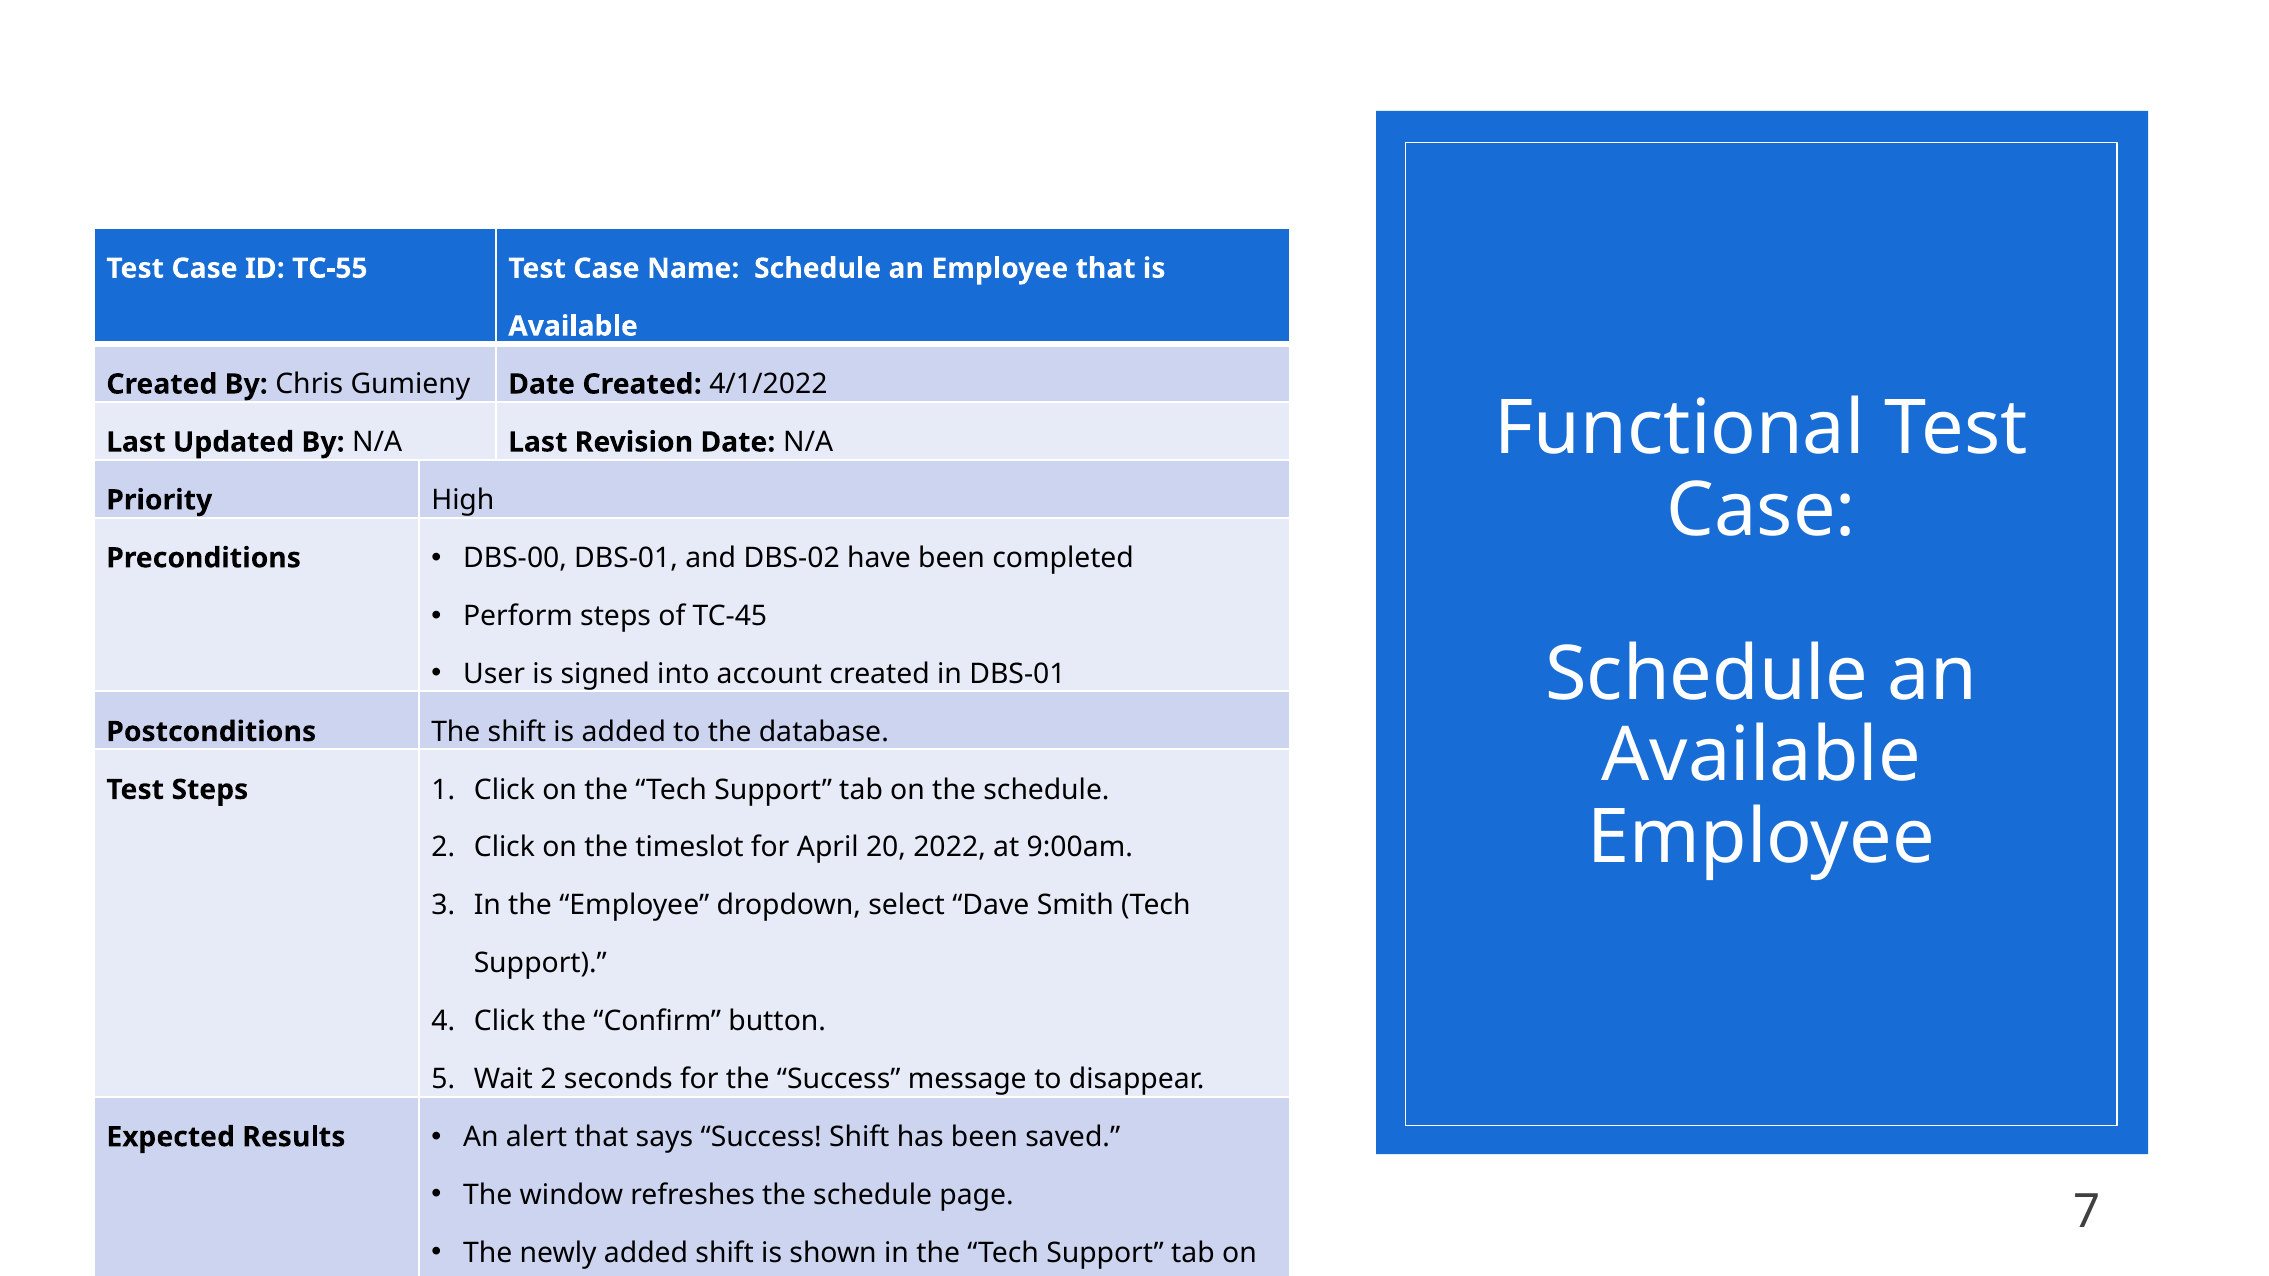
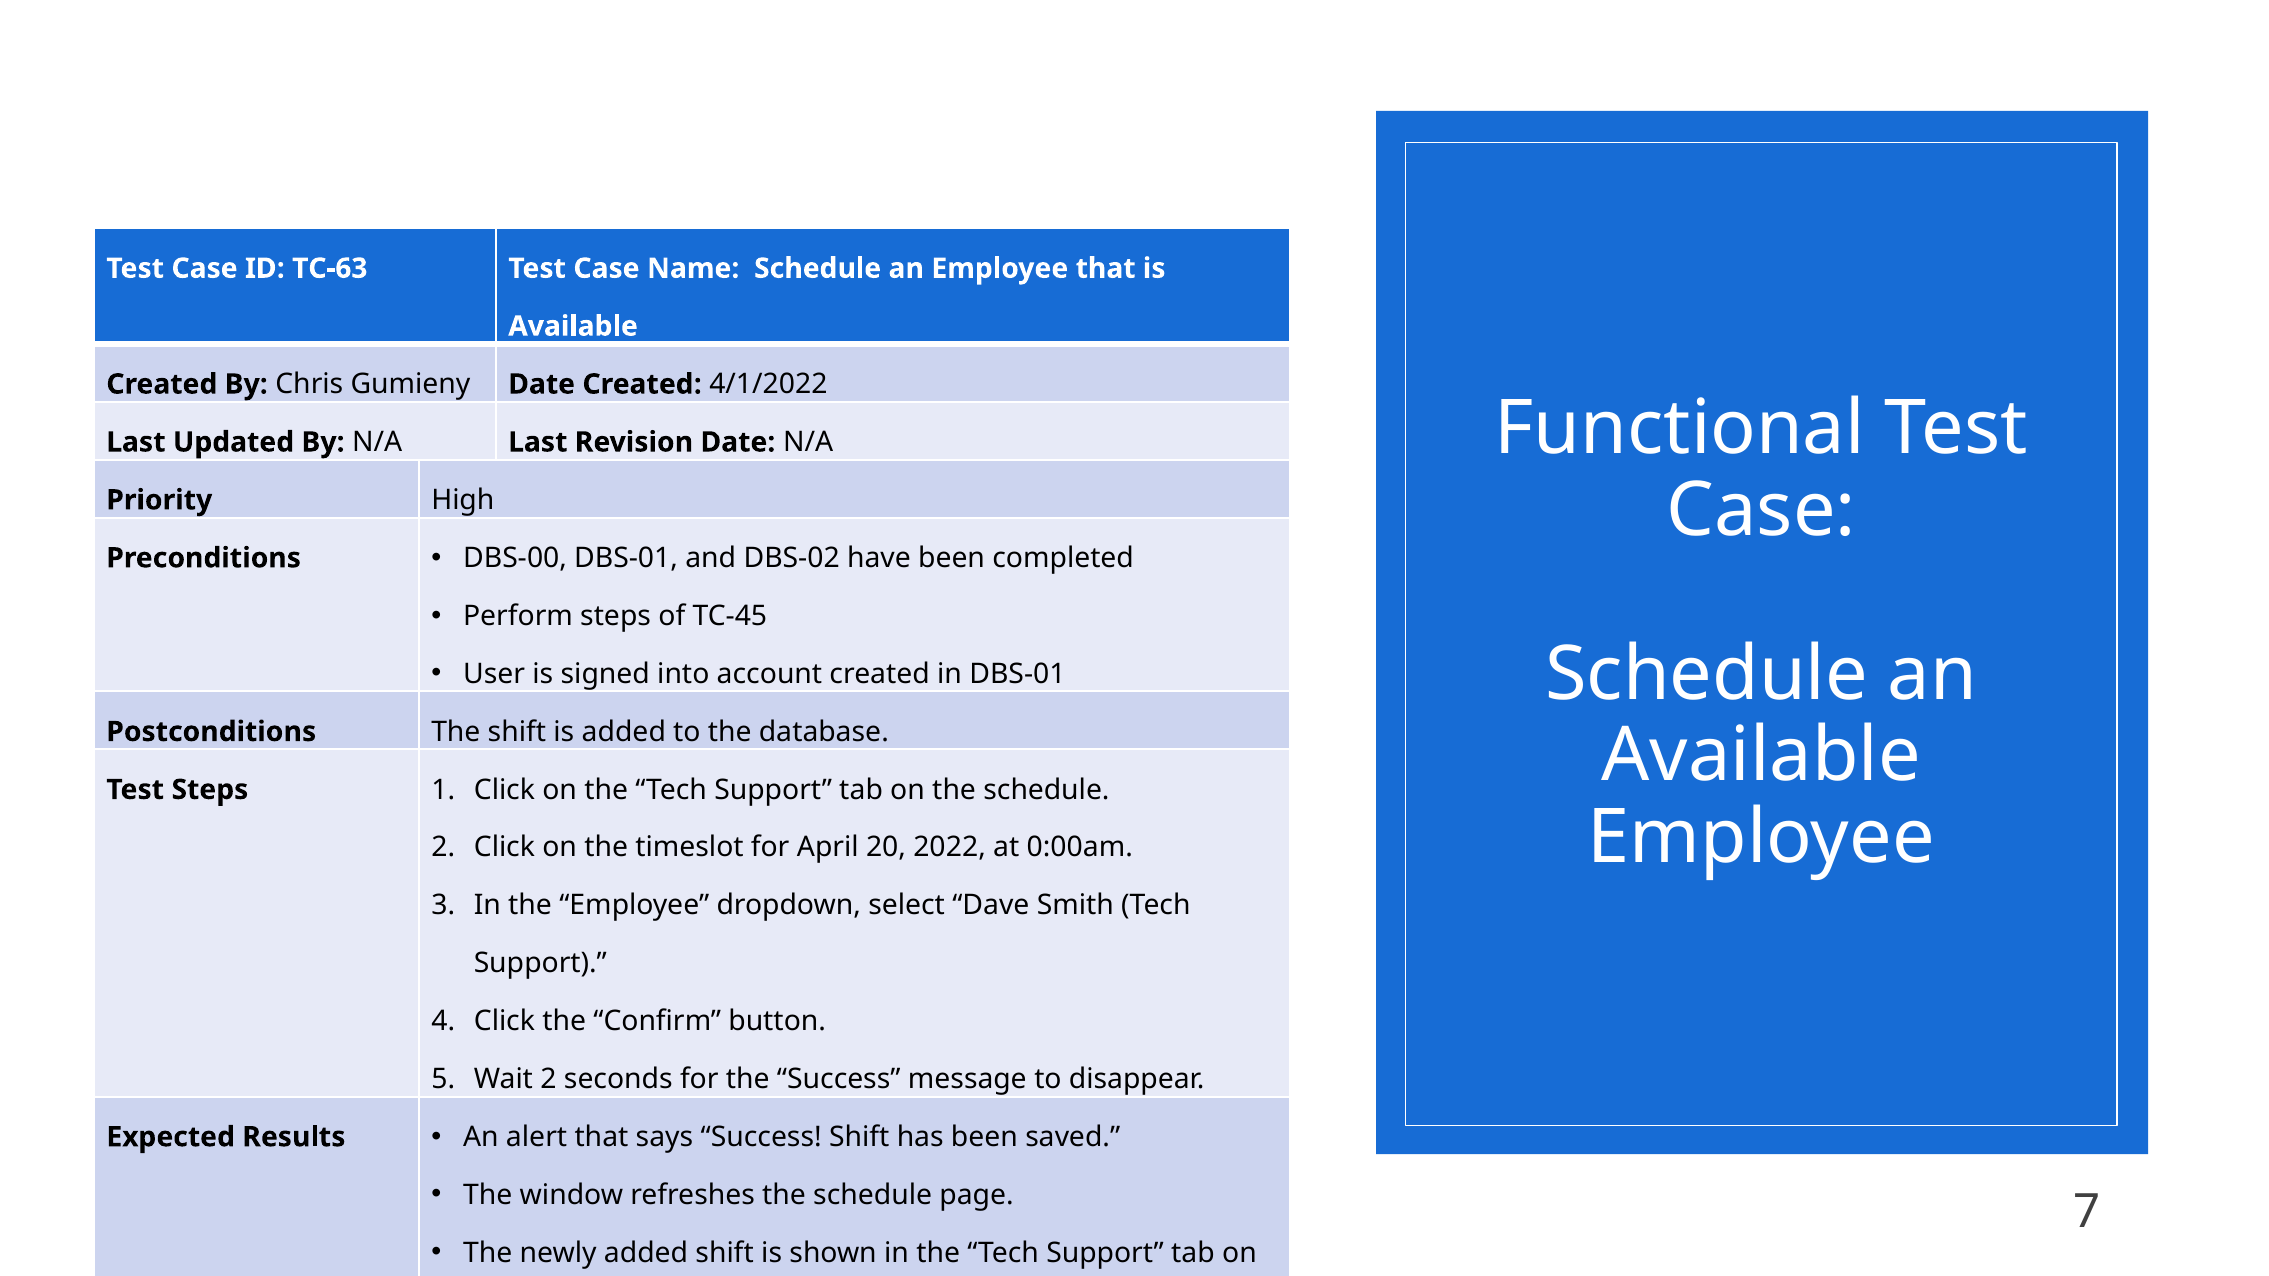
TC-55: TC-55 -> TC-63
9:00am: 9:00am -> 0:00am
